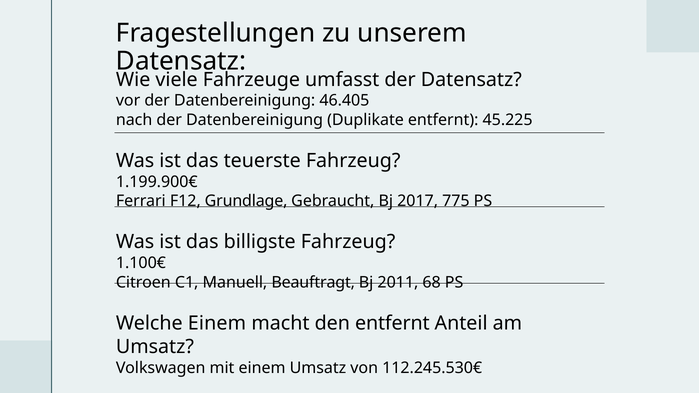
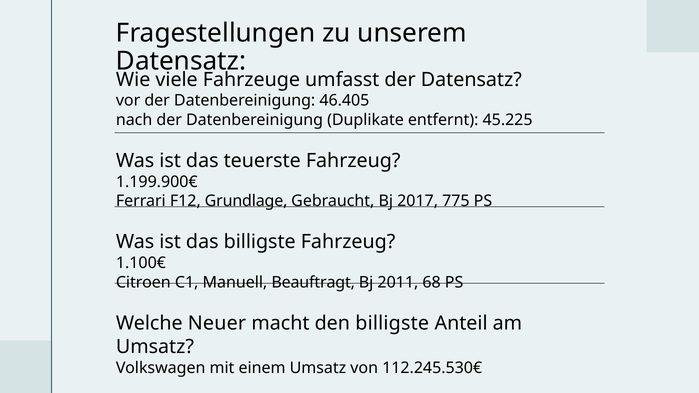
Welche Einem: Einem -> Neuer
den entfernt: entfernt -> billigste
